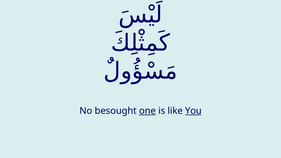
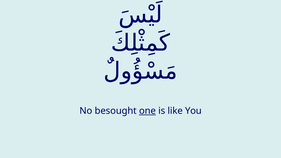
You underline: present -> none
